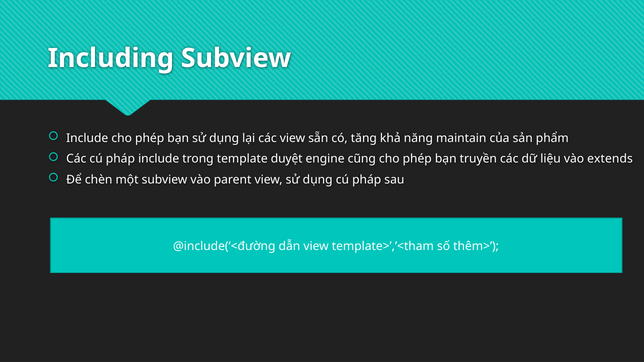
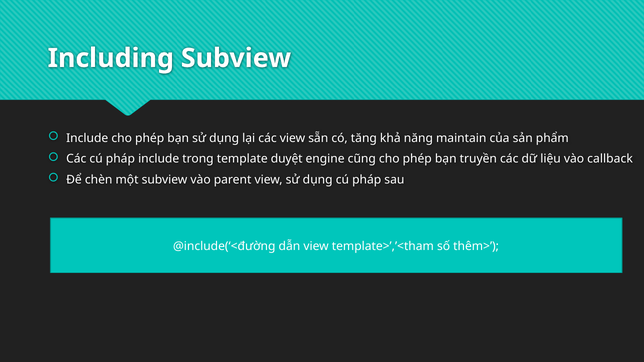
extends: extends -> callback
